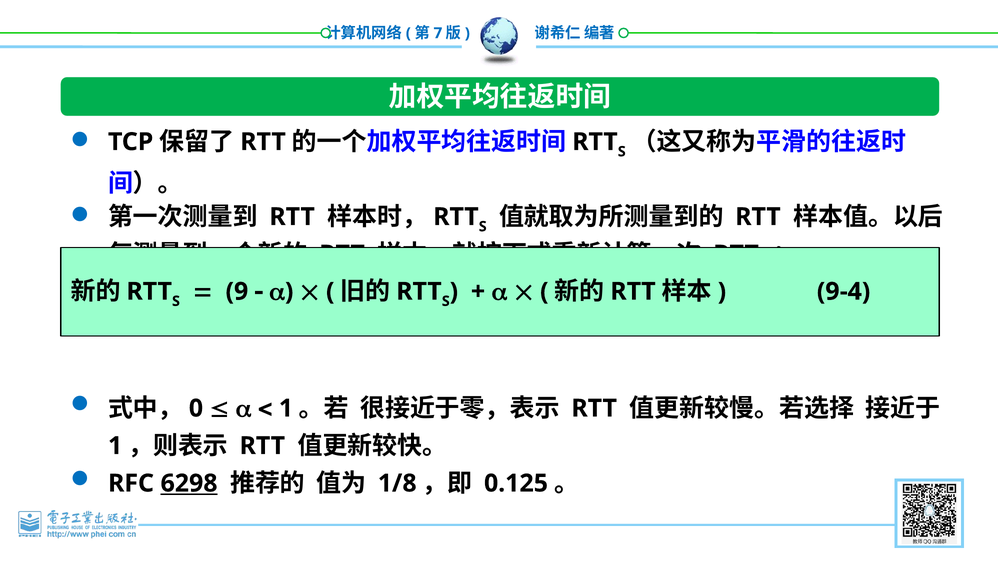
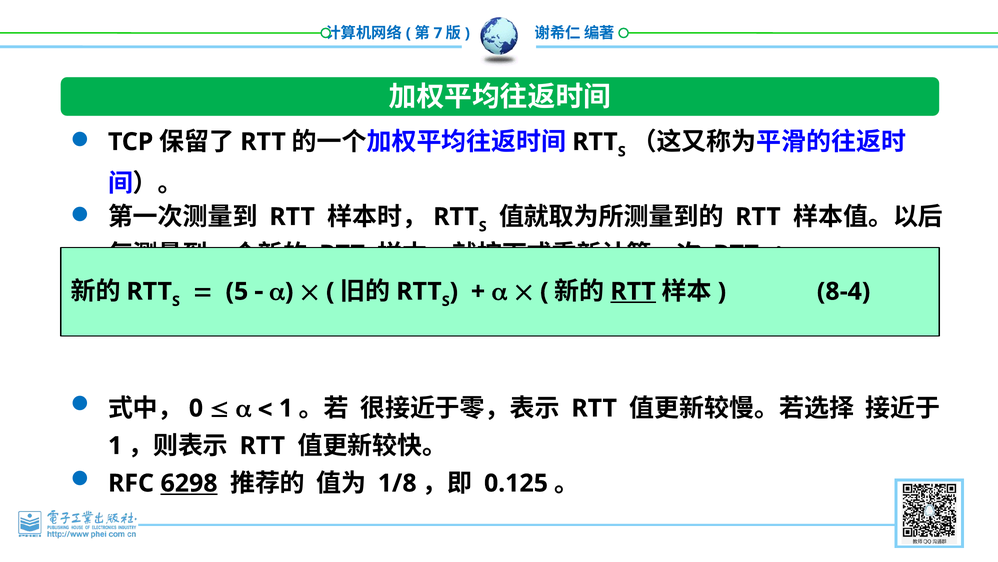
9: 9 -> 5
RTT at (633, 291) underline: none -> present
9-4: 9-4 -> 8-4
